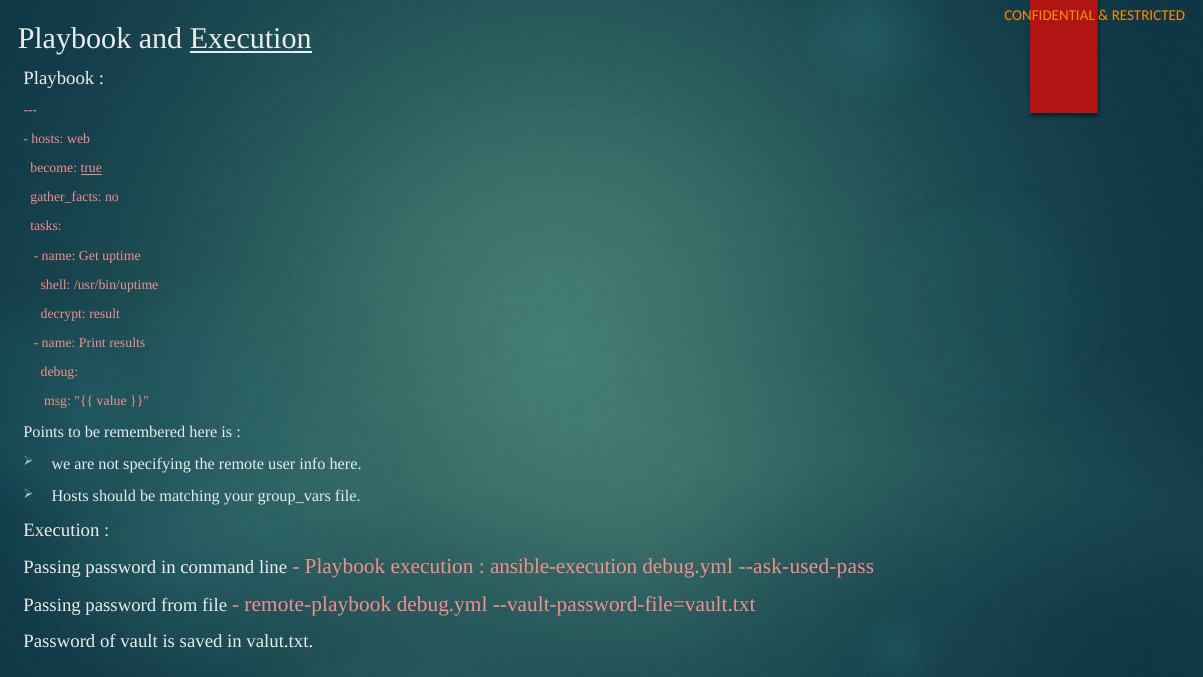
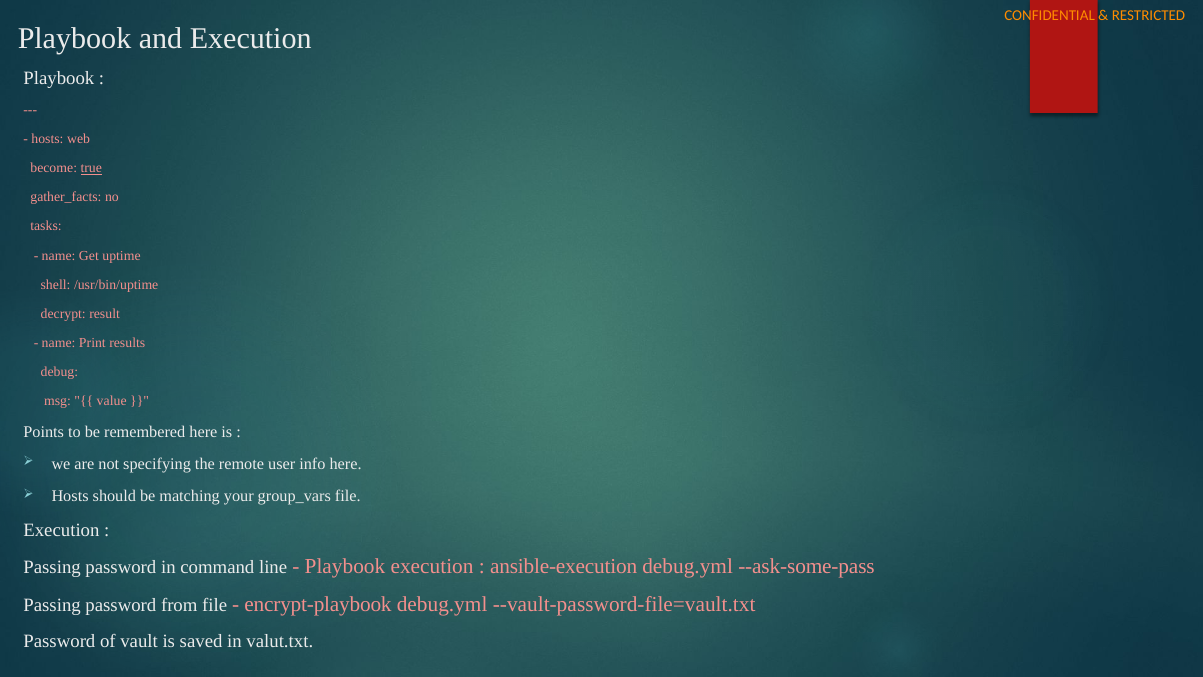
Execution at (251, 39) underline: present -> none
--ask-used-pass: --ask-used-pass -> --ask-some-pass
remote-playbook: remote-playbook -> encrypt-playbook
